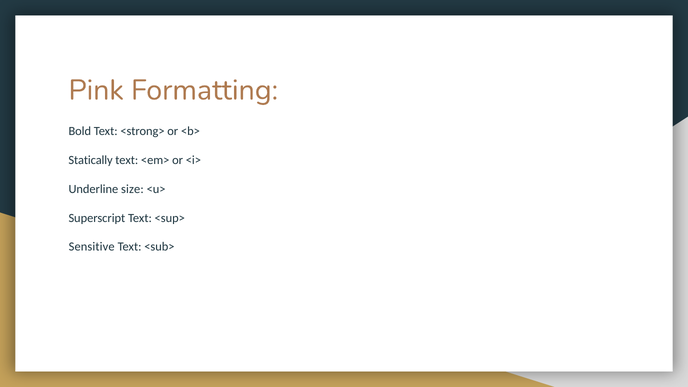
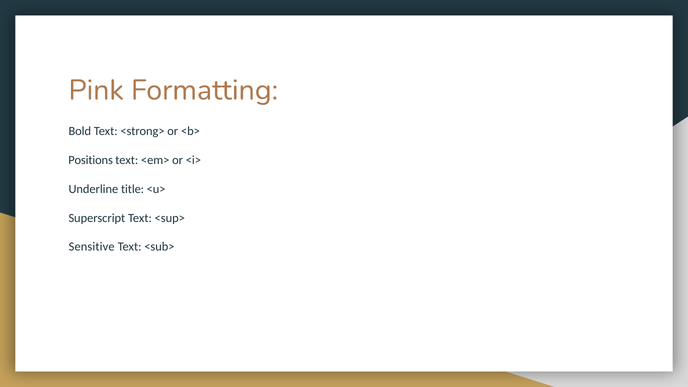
Statically: Statically -> Positions
size: size -> title
